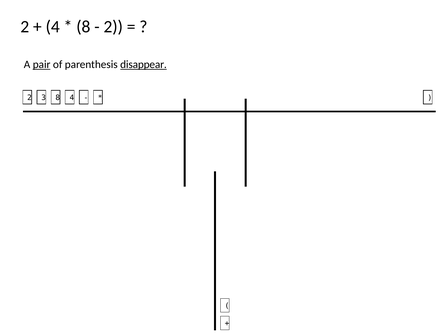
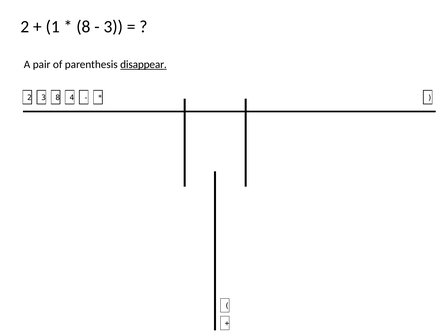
4 at (53, 27): 4 -> 1
2 at (113, 27): 2 -> 3
pair underline: present -> none
